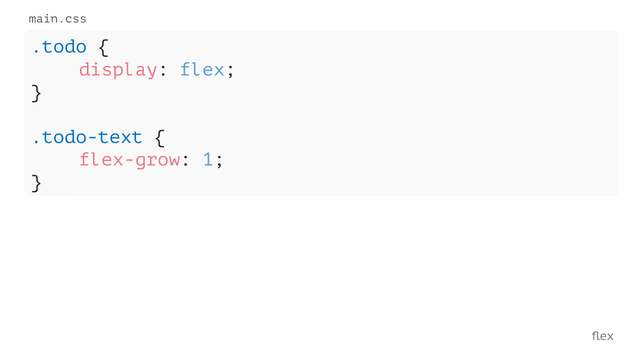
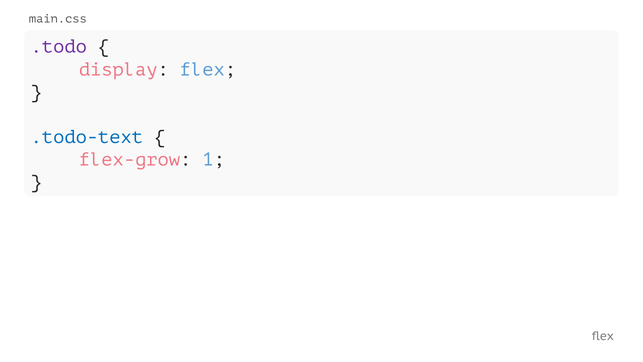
.todo colour: blue -> purple
